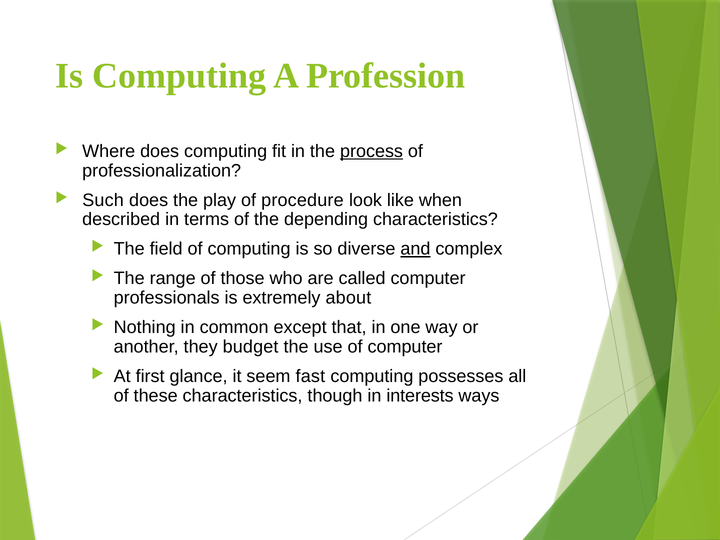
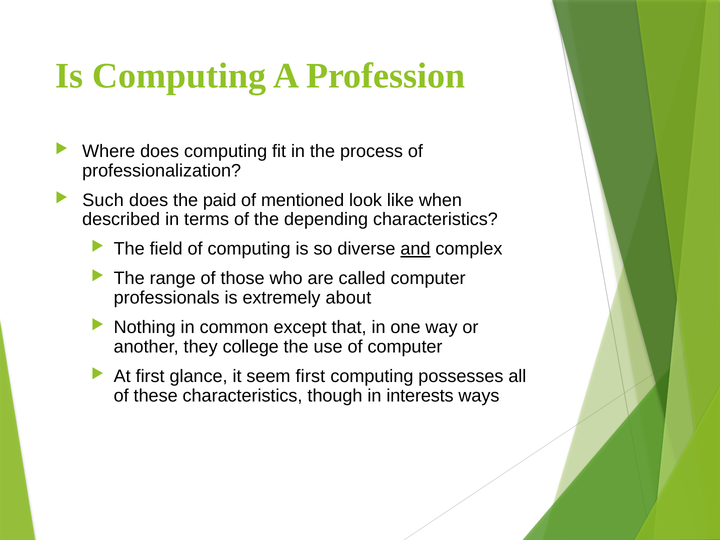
process underline: present -> none
play: play -> paid
procedure: procedure -> mentioned
budget: budget -> college
seem fast: fast -> first
